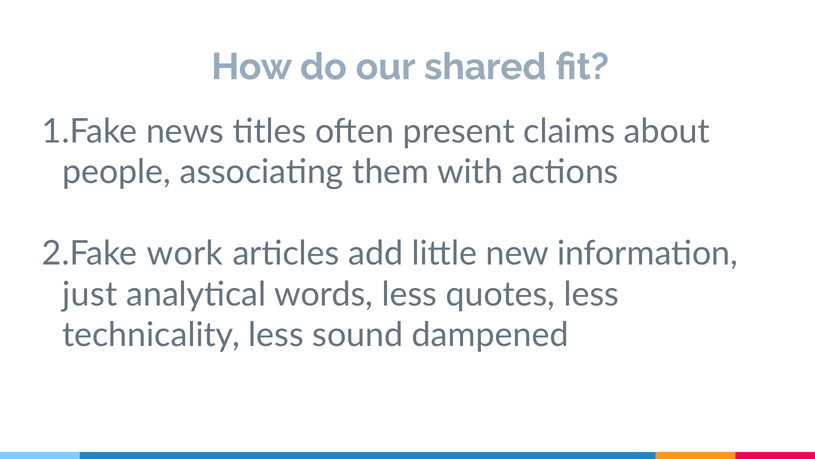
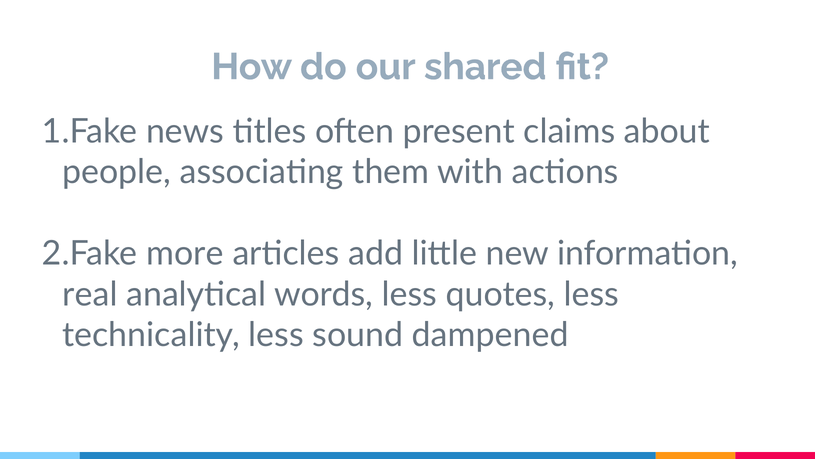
work: work -> more
just: just -> real
